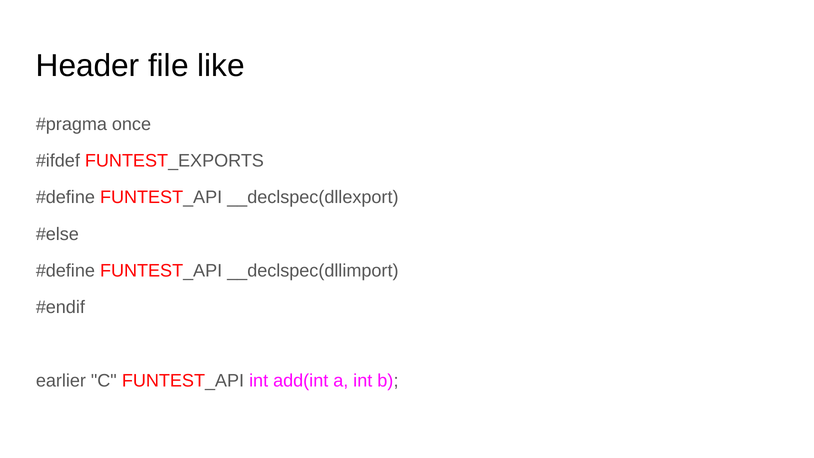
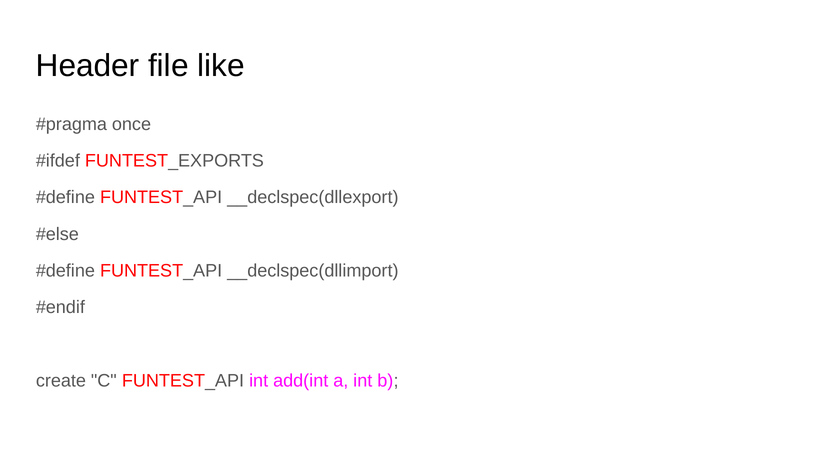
earlier: earlier -> create
